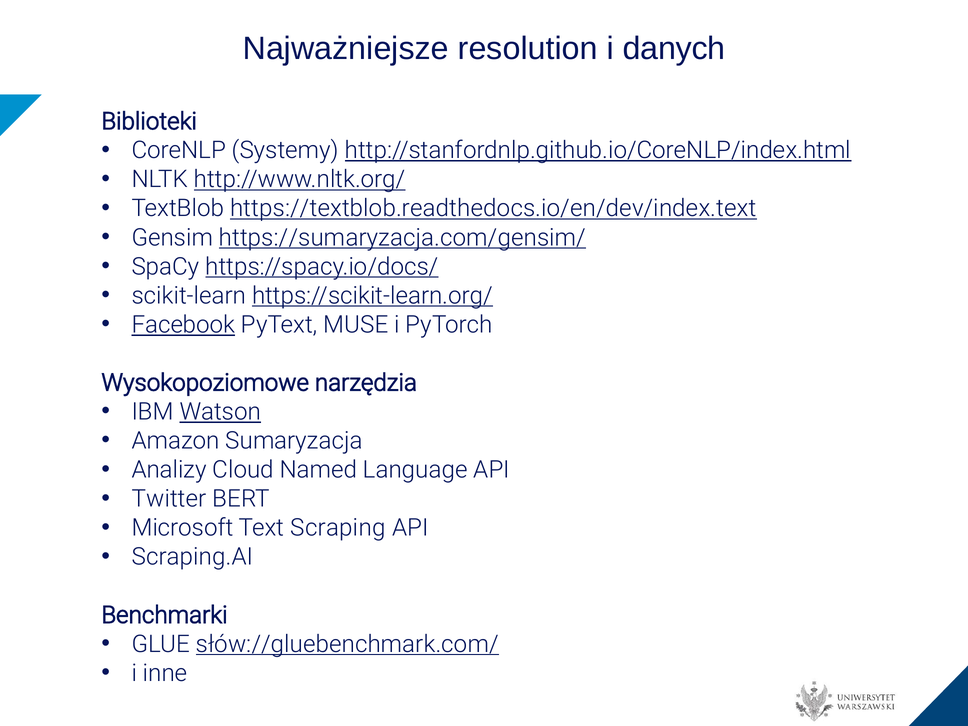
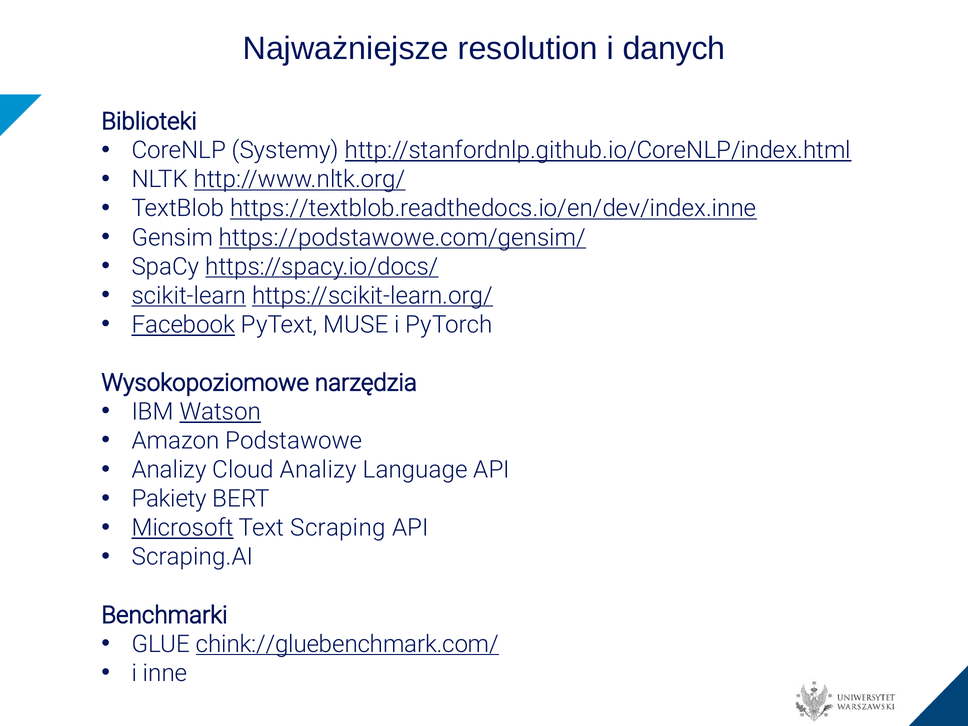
https://textblob.readthedocs.io/en/dev/index.text: https://textblob.readthedocs.io/en/dev/index.text -> https://textblob.readthedocs.io/en/dev/index.inne
https://sumaryzacja.com/gensim/: https://sumaryzacja.com/gensim/ -> https://podstawowe.com/gensim/
scikit-learn underline: none -> present
Sumaryzacja: Sumaryzacja -> Podstawowe
Cloud Named: Named -> Analizy
Twitter: Twitter -> Pakiety
Microsoft underline: none -> present
słów://gluebenchmark.com/: słów://gluebenchmark.com/ -> chink://gluebenchmark.com/
